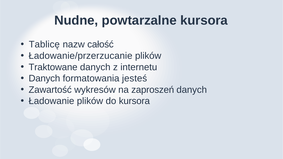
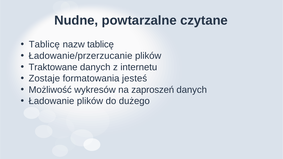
powtarzalne kursora: kursora -> czytane
nazw całość: całość -> tablicę
Danych at (44, 78): Danych -> Zostaje
Zawartość: Zawartość -> Możliwość
do kursora: kursora -> dużego
